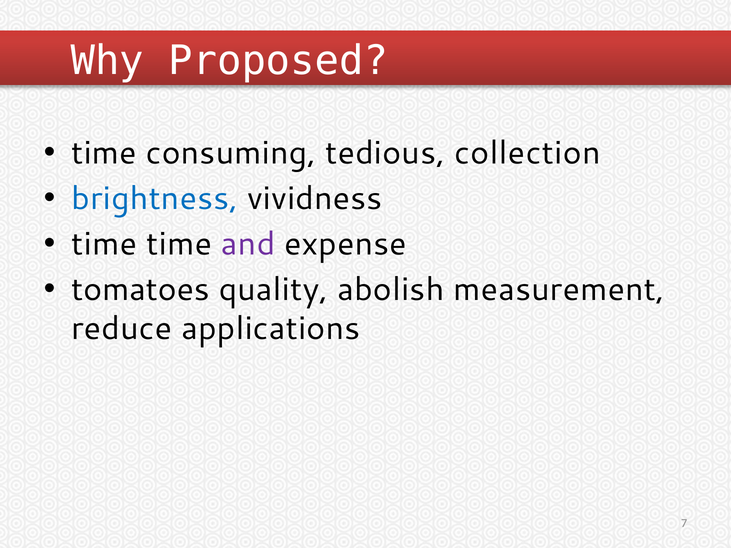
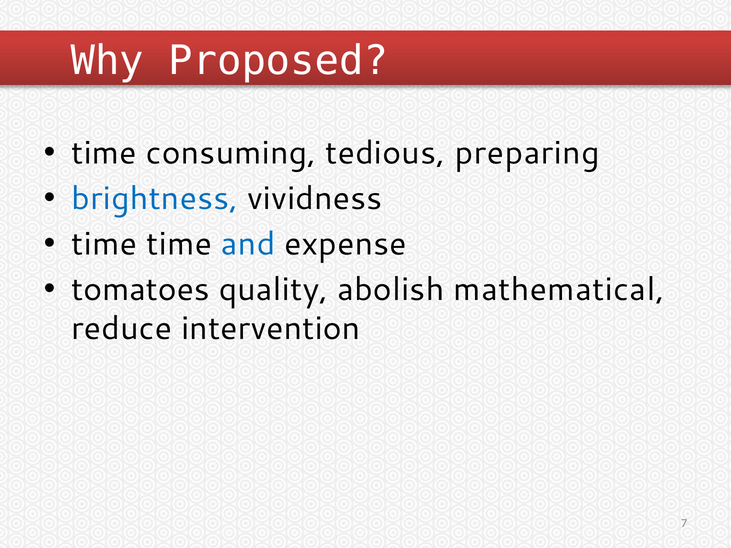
collection: collection -> preparing
and colour: purple -> blue
measurement: measurement -> mathematical
applications: applications -> intervention
